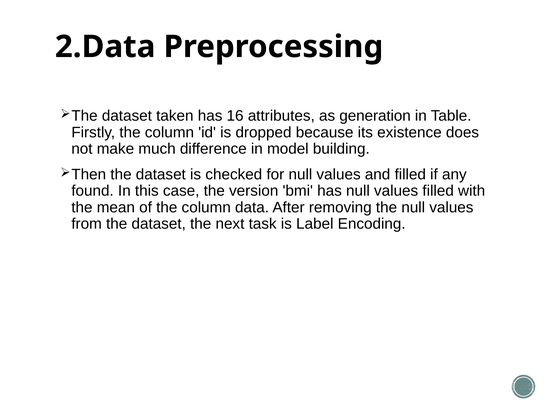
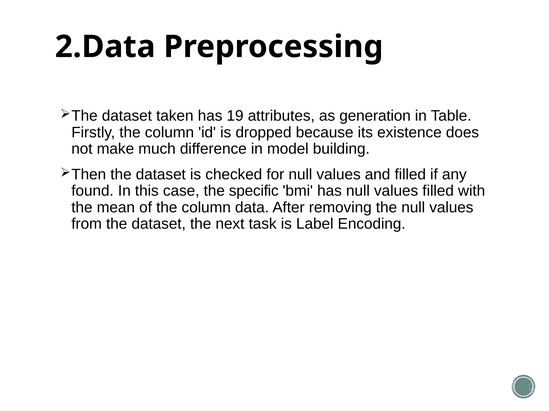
16: 16 -> 19
version: version -> specific
